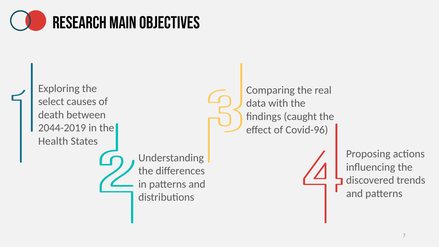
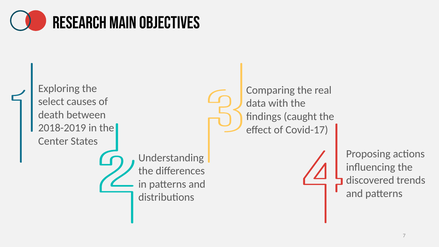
2044-2019: 2044-2019 -> 2018-2019
Covid-96: Covid-96 -> Covid-17
Health: Health -> Center
